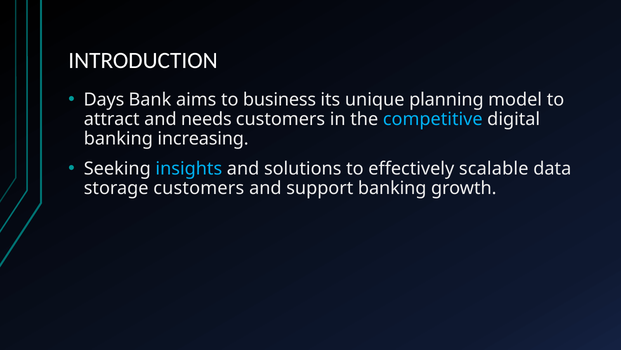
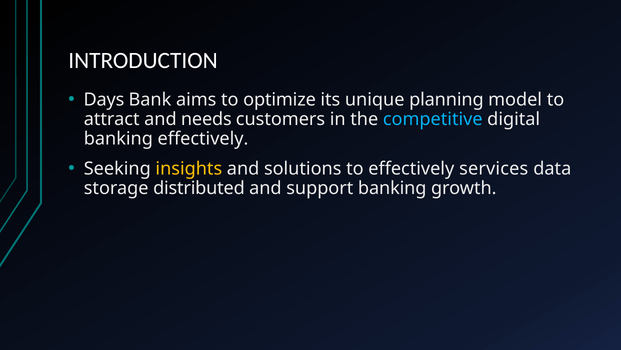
business: business -> optimize
banking increasing: increasing -> effectively
insights colour: light blue -> yellow
scalable: scalable -> services
storage customers: customers -> distributed
